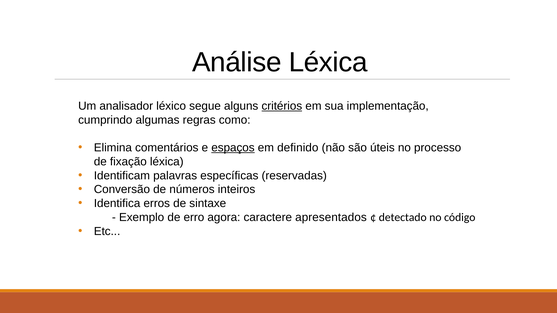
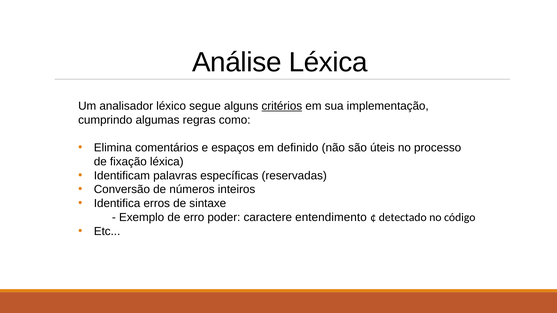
espaços underline: present -> none
agora: agora -> poder
apresentados: apresentados -> entendimento
